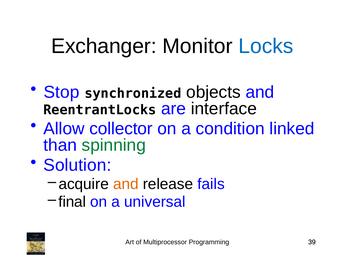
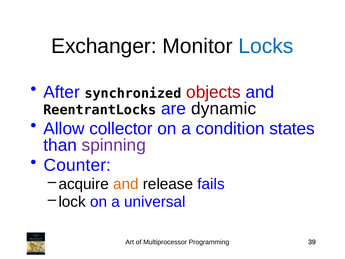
Stop: Stop -> After
objects colour: black -> red
interface: interface -> dynamic
linked: linked -> states
spinning colour: green -> purple
Solution: Solution -> Counter
final: final -> lock
